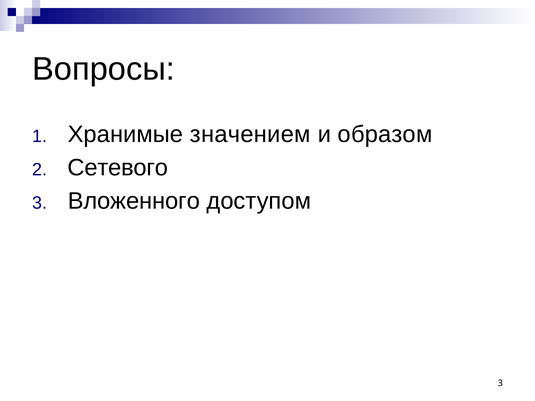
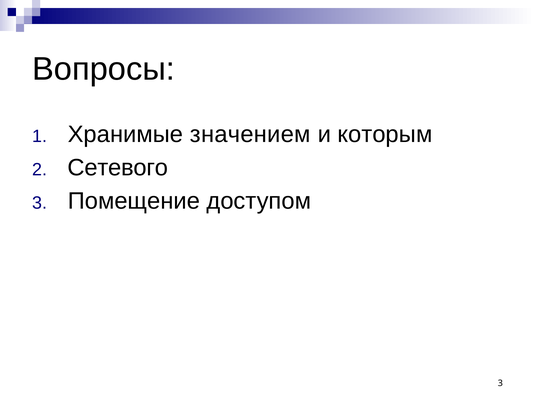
образом: образом -> которым
Вложенного: Вложенного -> Помещение
